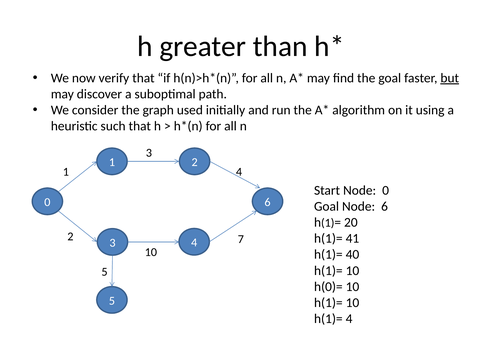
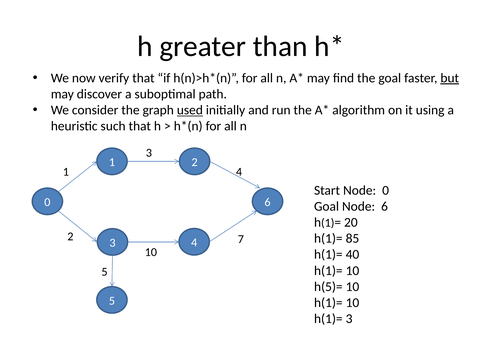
used underline: none -> present
41: 41 -> 85
h(0)=: h(0)= -> h(5)=
h(1)= 4: 4 -> 3
